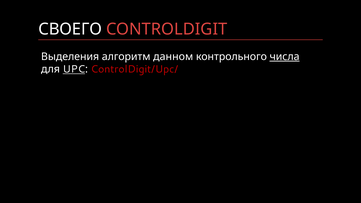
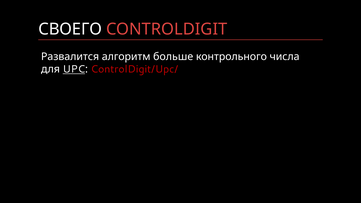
Выделения: Выделения -> Развалится
данном: данном -> больше
числа underline: present -> none
